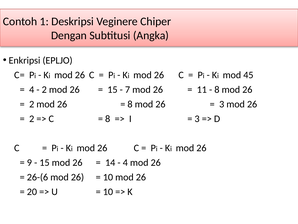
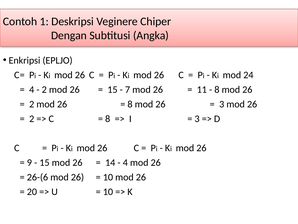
45: 45 -> 24
